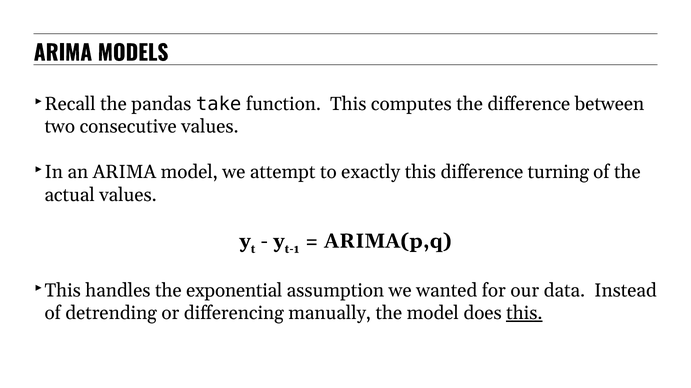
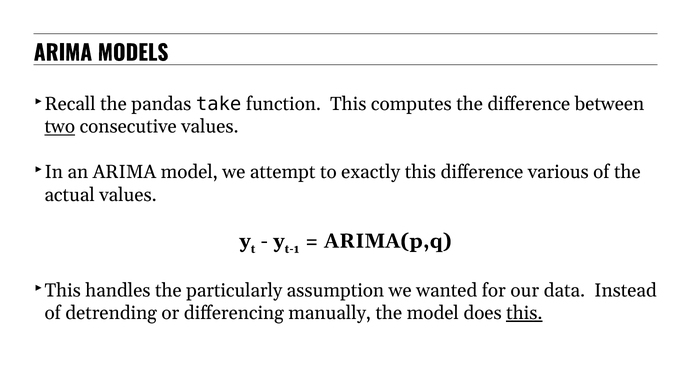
two underline: none -> present
turning: turning -> various
exponential: exponential -> particularly
